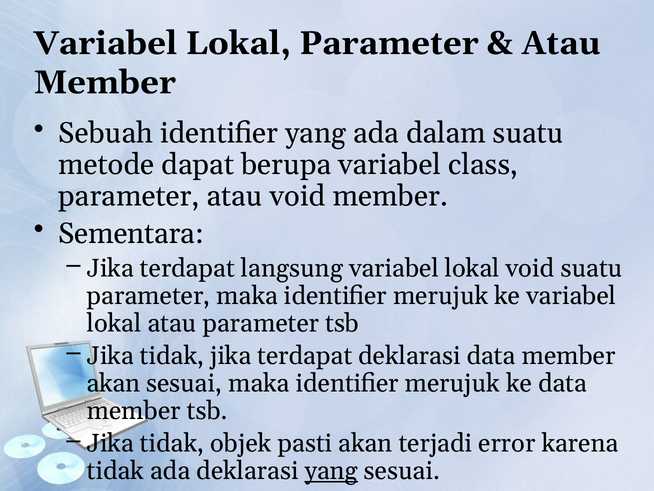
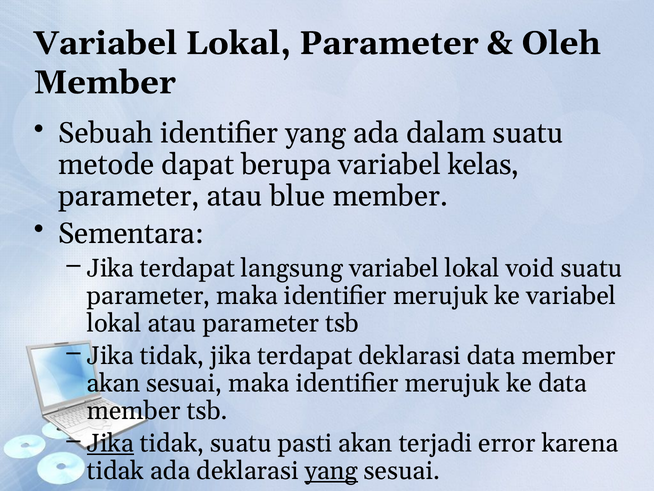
Atau at (561, 43): Atau -> Oleh
class: class -> kelas
atau void: void -> blue
Jika at (110, 443) underline: none -> present
tidak objek: objek -> suatu
